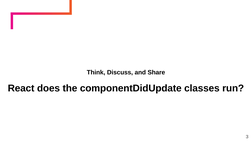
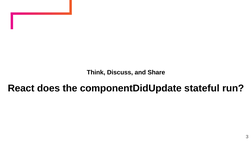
classes: classes -> stateful
